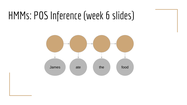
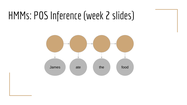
6: 6 -> 2
